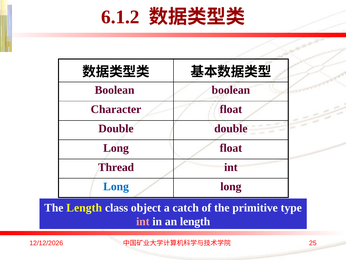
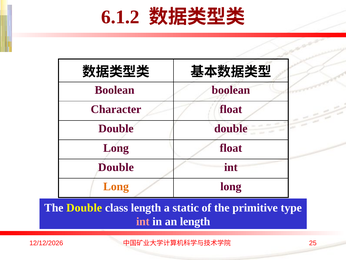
Thread at (116, 167): Thread -> Double
Long at (116, 186) colour: blue -> orange
The Length: Length -> Double
class object: object -> length
catch: catch -> static
